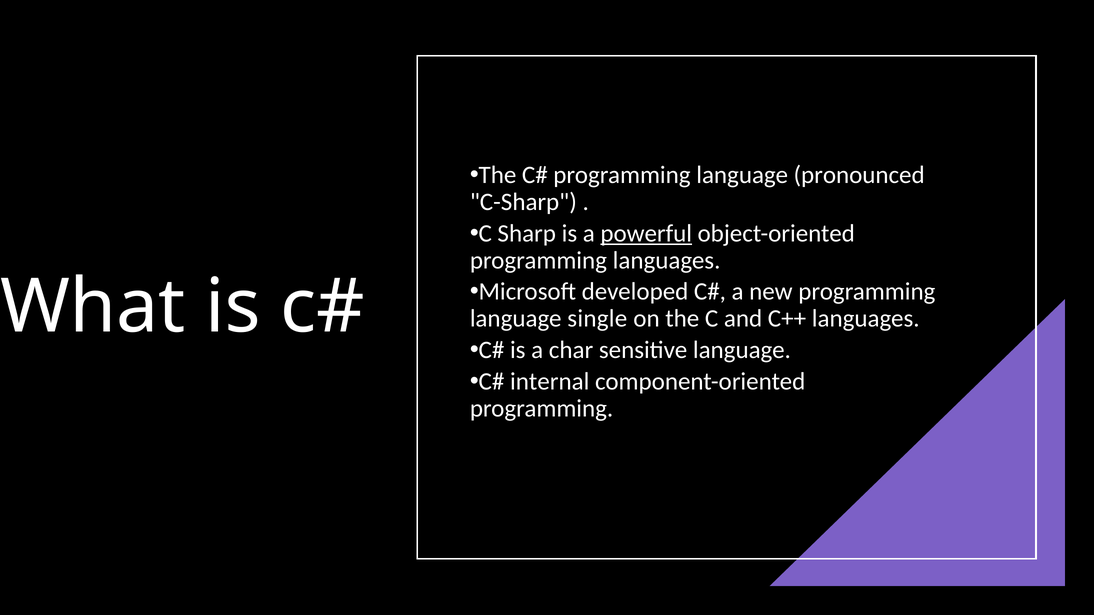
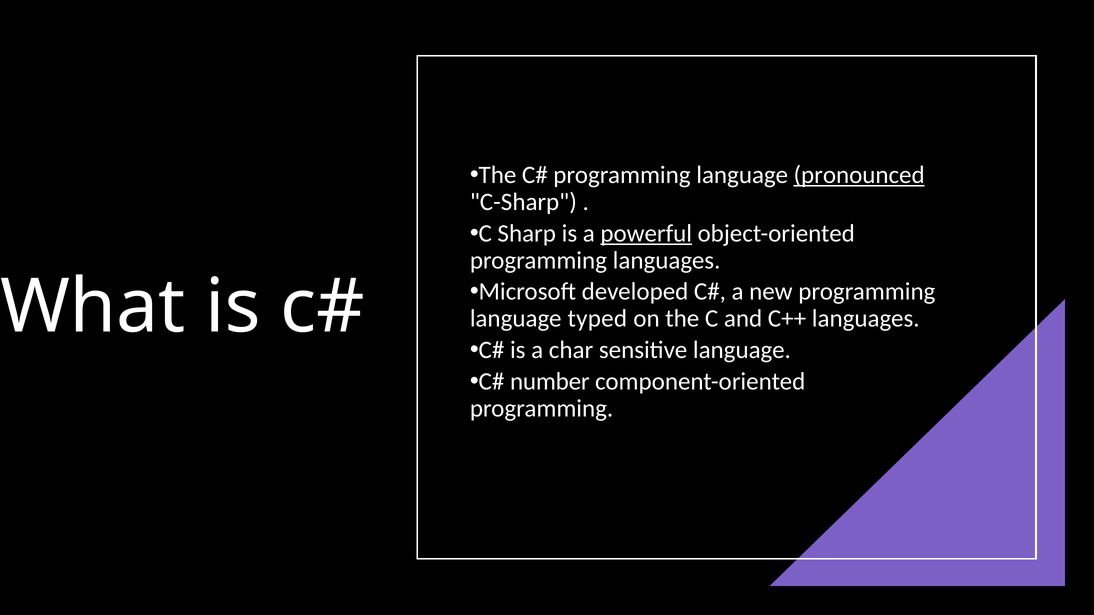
pronounced underline: none -> present
single: single -> typed
internal: internal -> number
